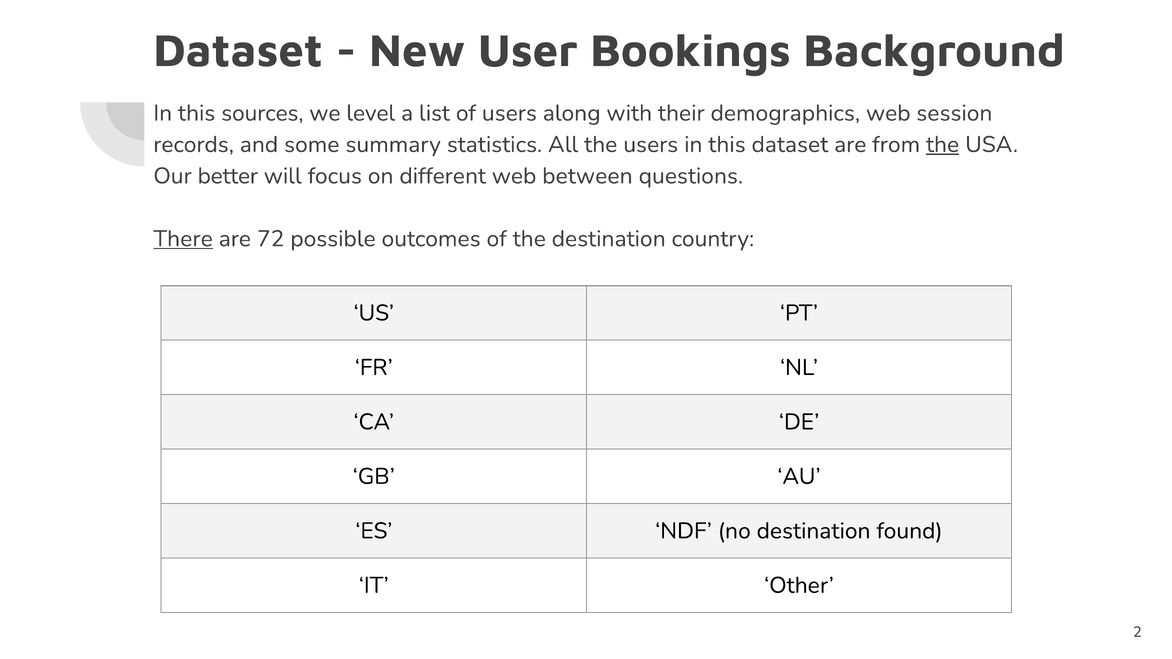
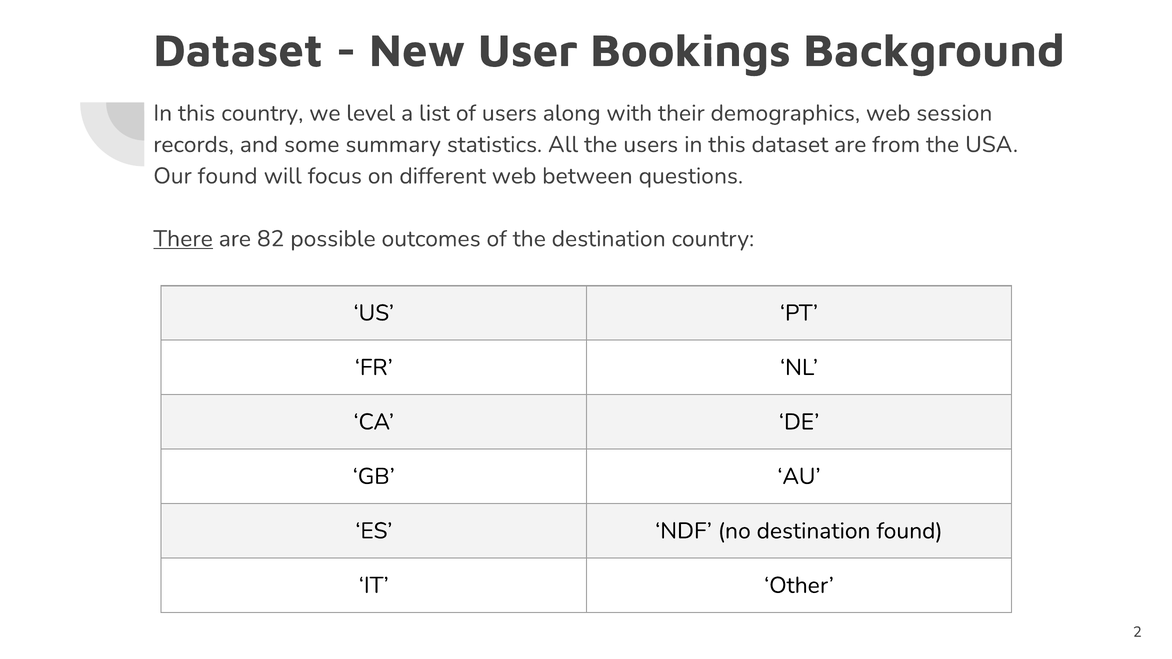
this sources: sources -> country
the at (943, 145) underline: present -> none
Our better: better -> found
72: 72 -> 82
